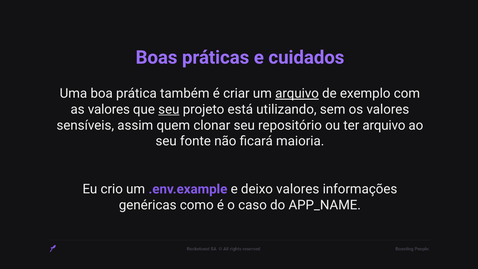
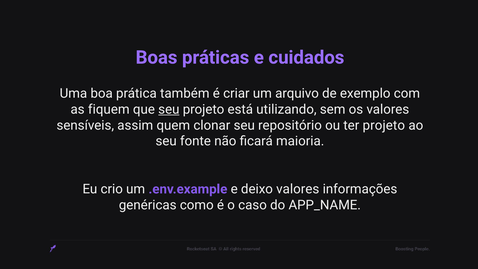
arquivo at (297, 93) underline: present -> none
as valores: valores -> fiquem
ter arquivo: arquivo -> projeto
